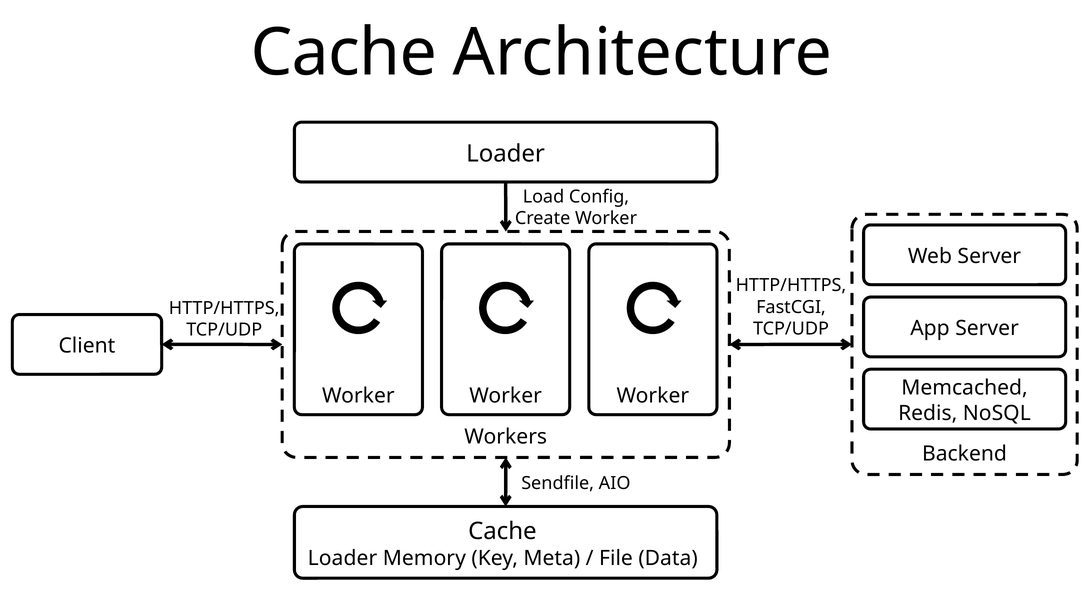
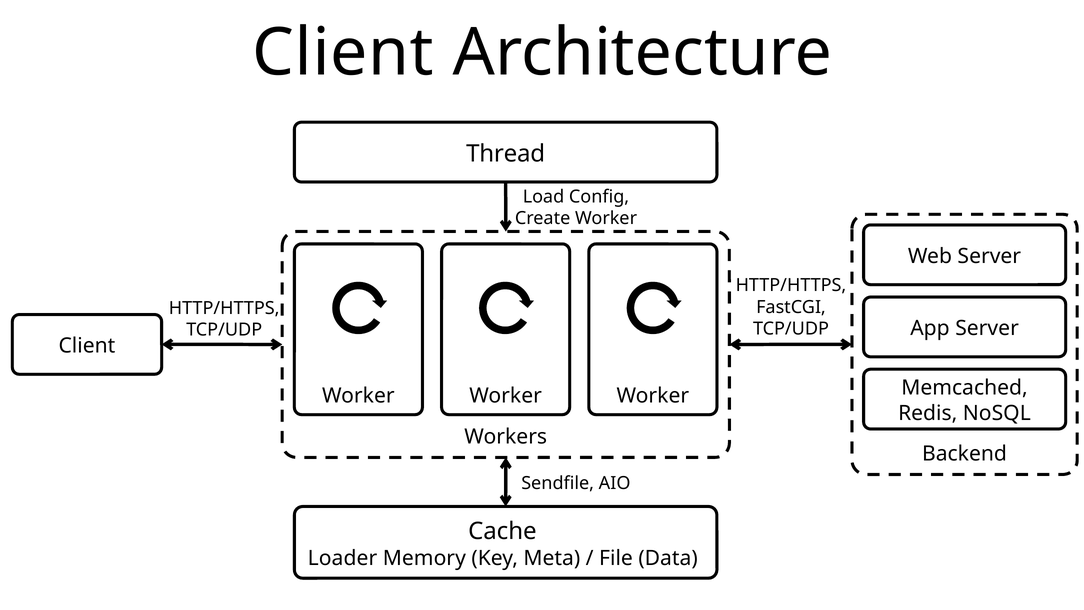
Cache at (344, 53): Cache -> Client
Loader at (506, 154): Loader -> Thread
